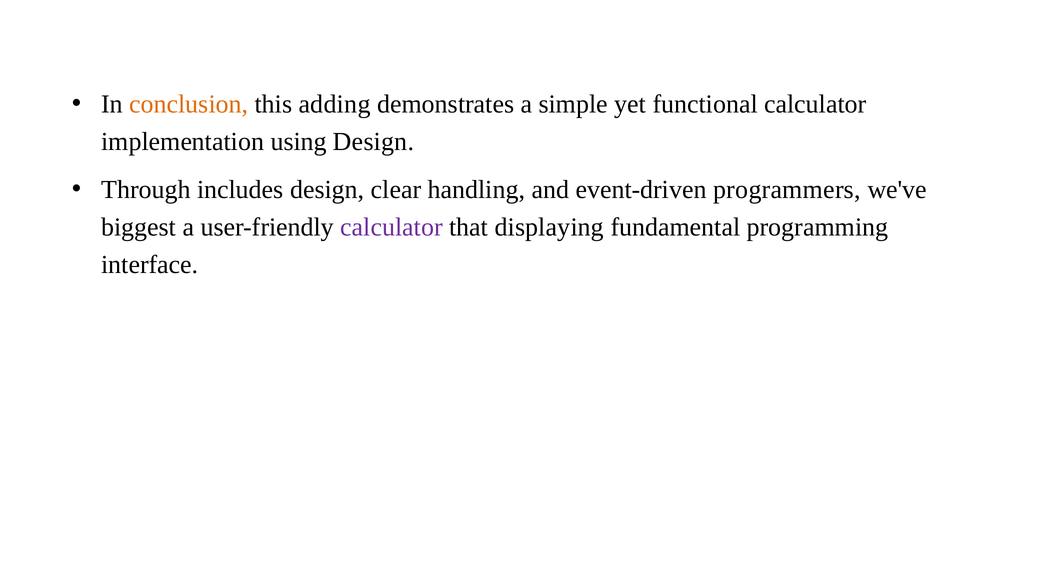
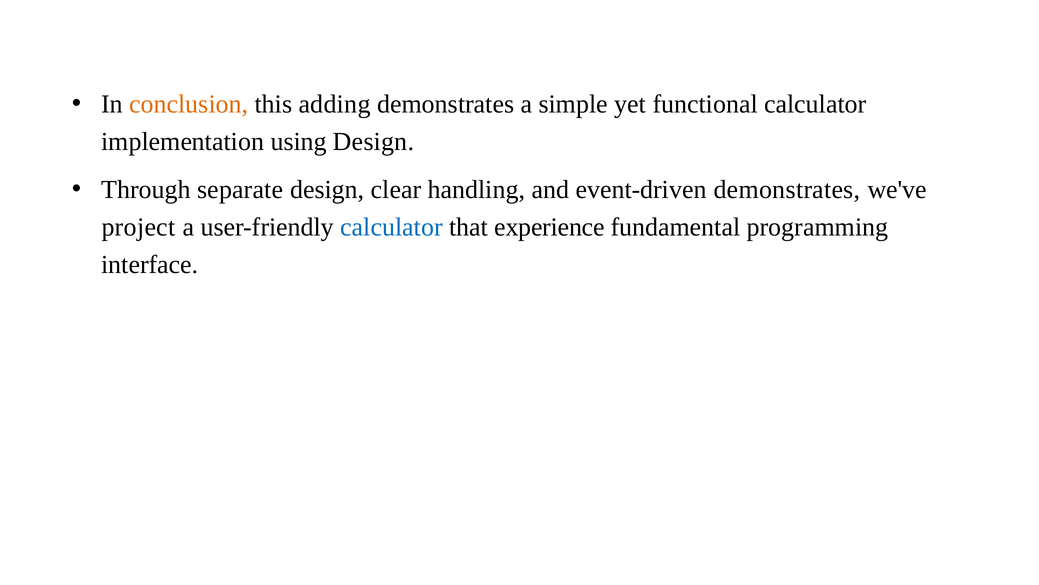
includes: includes -> separate
event-driven programmers: programmers -> demonstrates
biggest: biggest -> project
calculator at (392, 227) colour: purple -> blue
displaying: displaying -> experience
